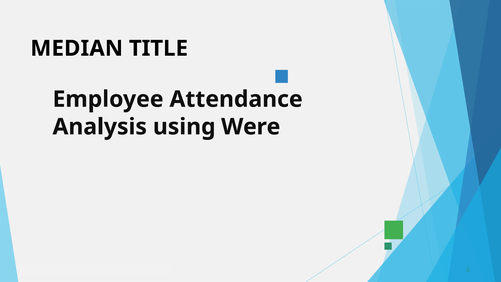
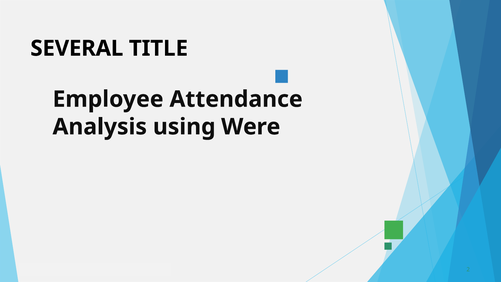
MEDIAN: MEDIAN -> SEVERAL
